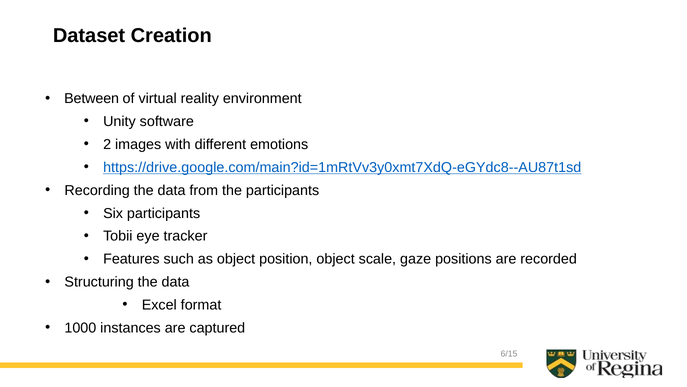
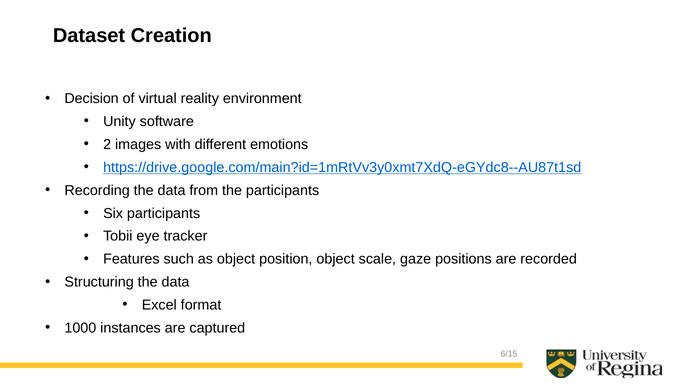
Between: Between -> Decision
